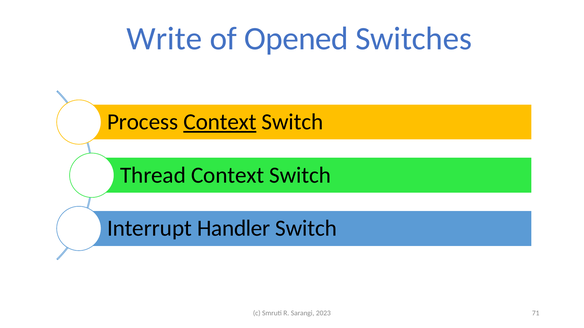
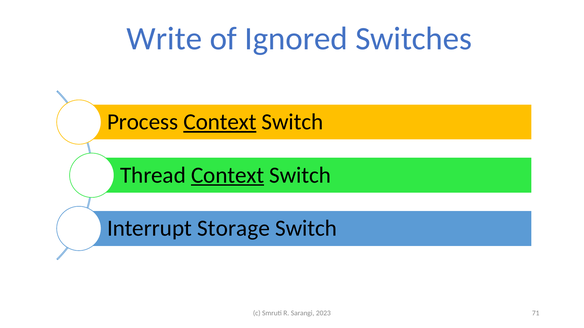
Opened: Opened -> Ignored
Context at (228, 175) underline: none -> present
Handler: Handler -> Storage
